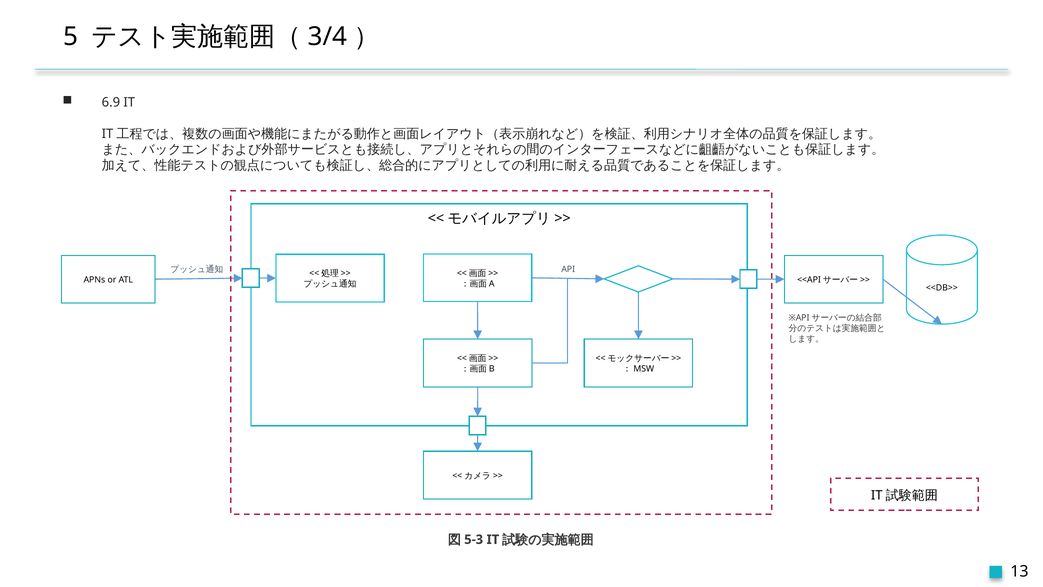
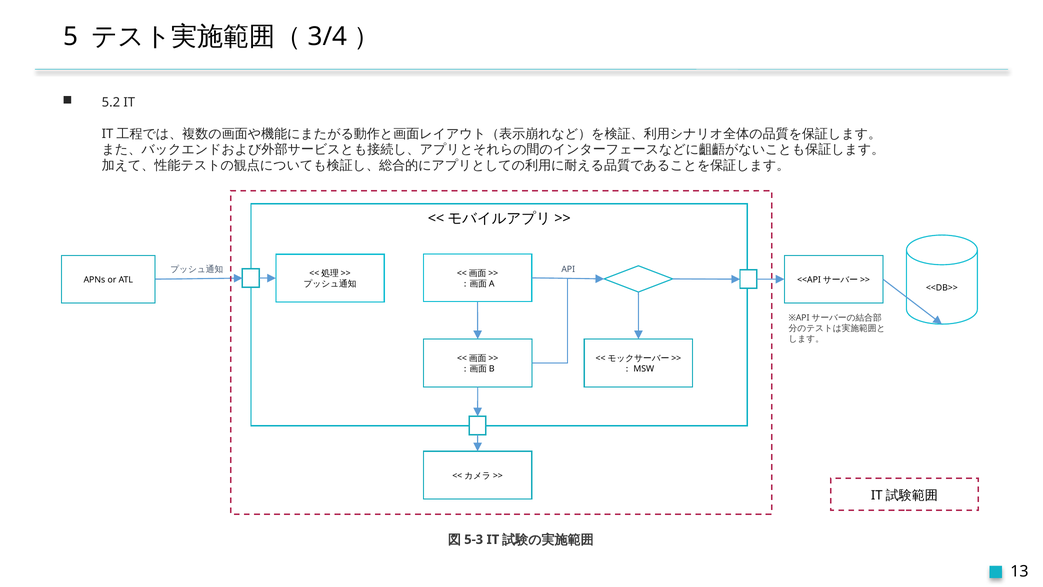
6.9: 6.9 -> 5.2
